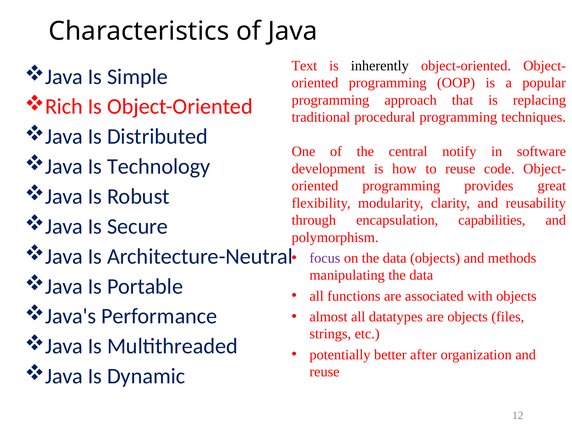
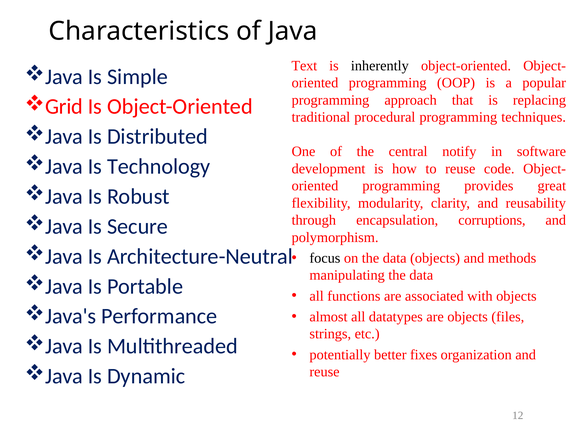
Rich: Rich -> Grid
capabilities: capabilities -> corruptions
focus colour: purple -> black
after: after -> fixes
